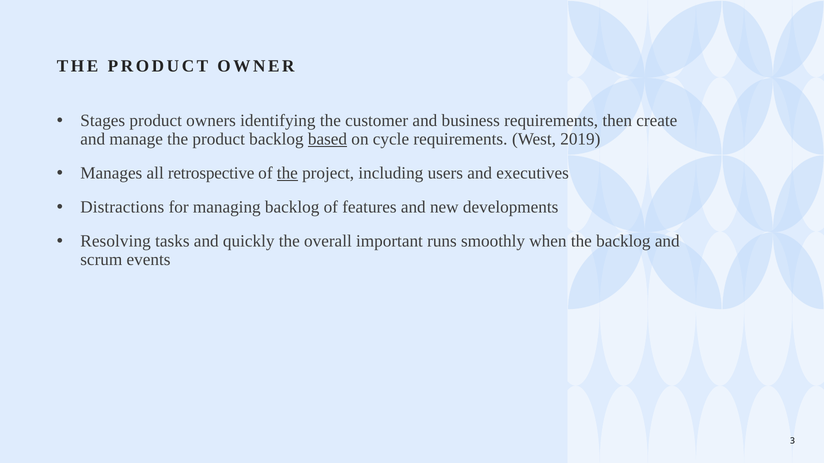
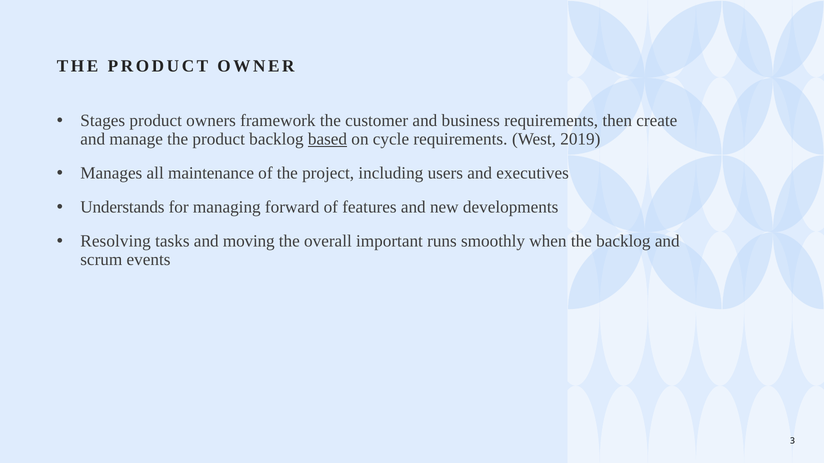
identifying: identifying -> framework
retrospective: retrospective -> maintenance
the at (287, 173) underline: present -> none
Distractions: Distractions -> Understands
managing backlog: backlog -> forward
quickly: quickly -> moving
